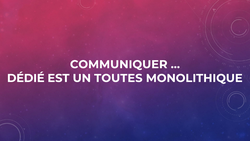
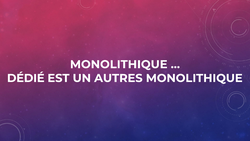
COMMUNIQUER at (119, 64): COMMUNIQUER -> MONOLITHIQUE
TOUTES: TOUTES -> AUTRES
